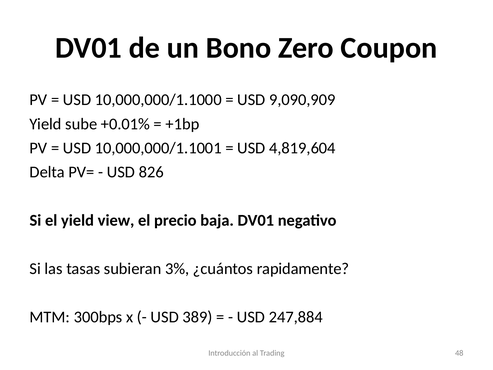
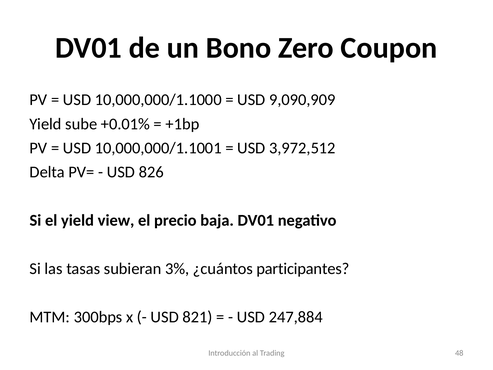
4,819,604: 4,819,604 -> 3,972,512
rapidamente: rapidamente -> participantes
389: 389 -> 821
